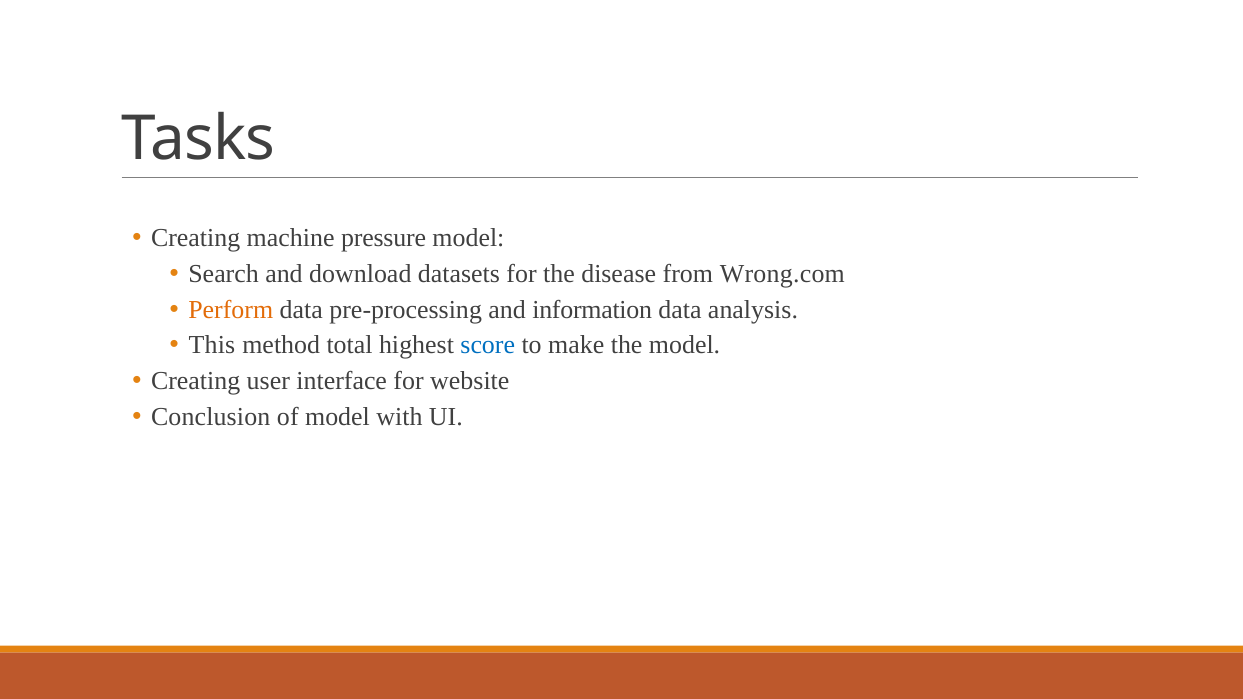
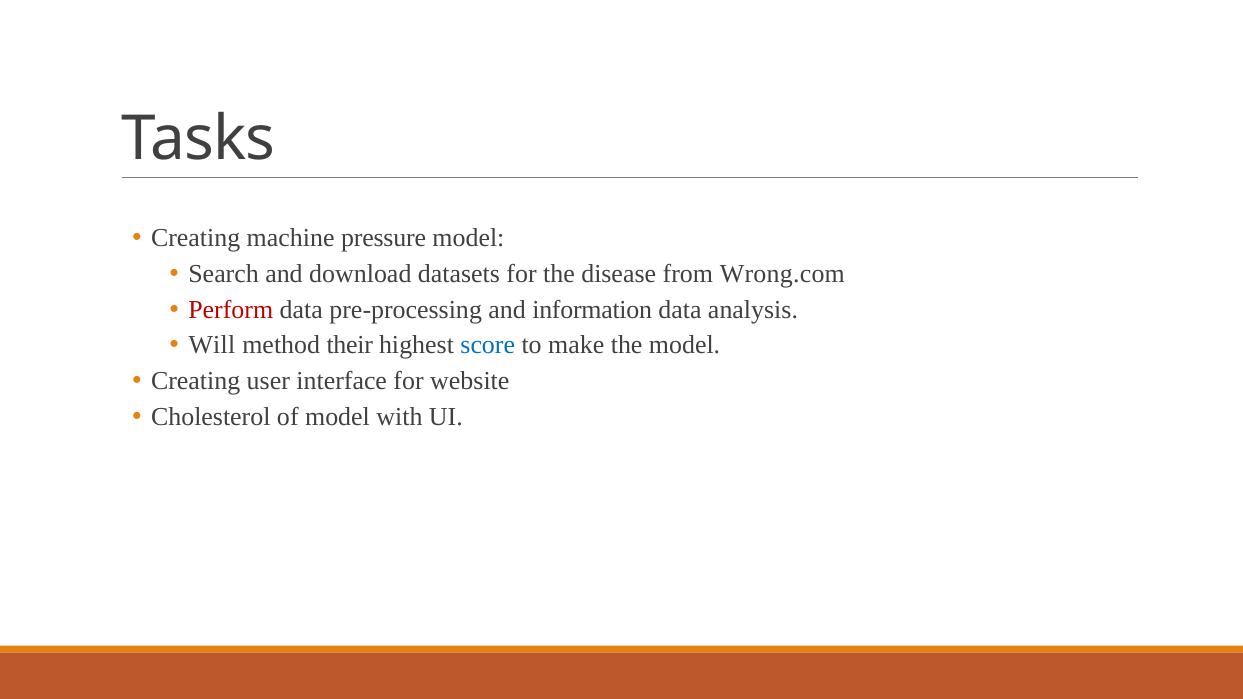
Perform colour: orange -> red
This: This -> Will
total: total -> their
Conclusion: Conclusion -> Cholesterol
